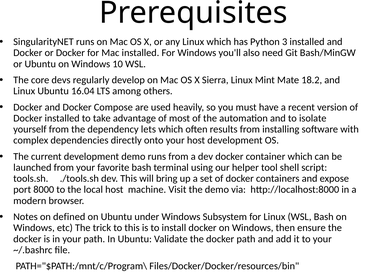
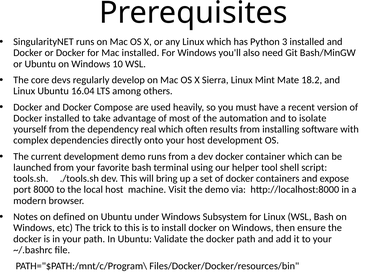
lets: lets -> real
